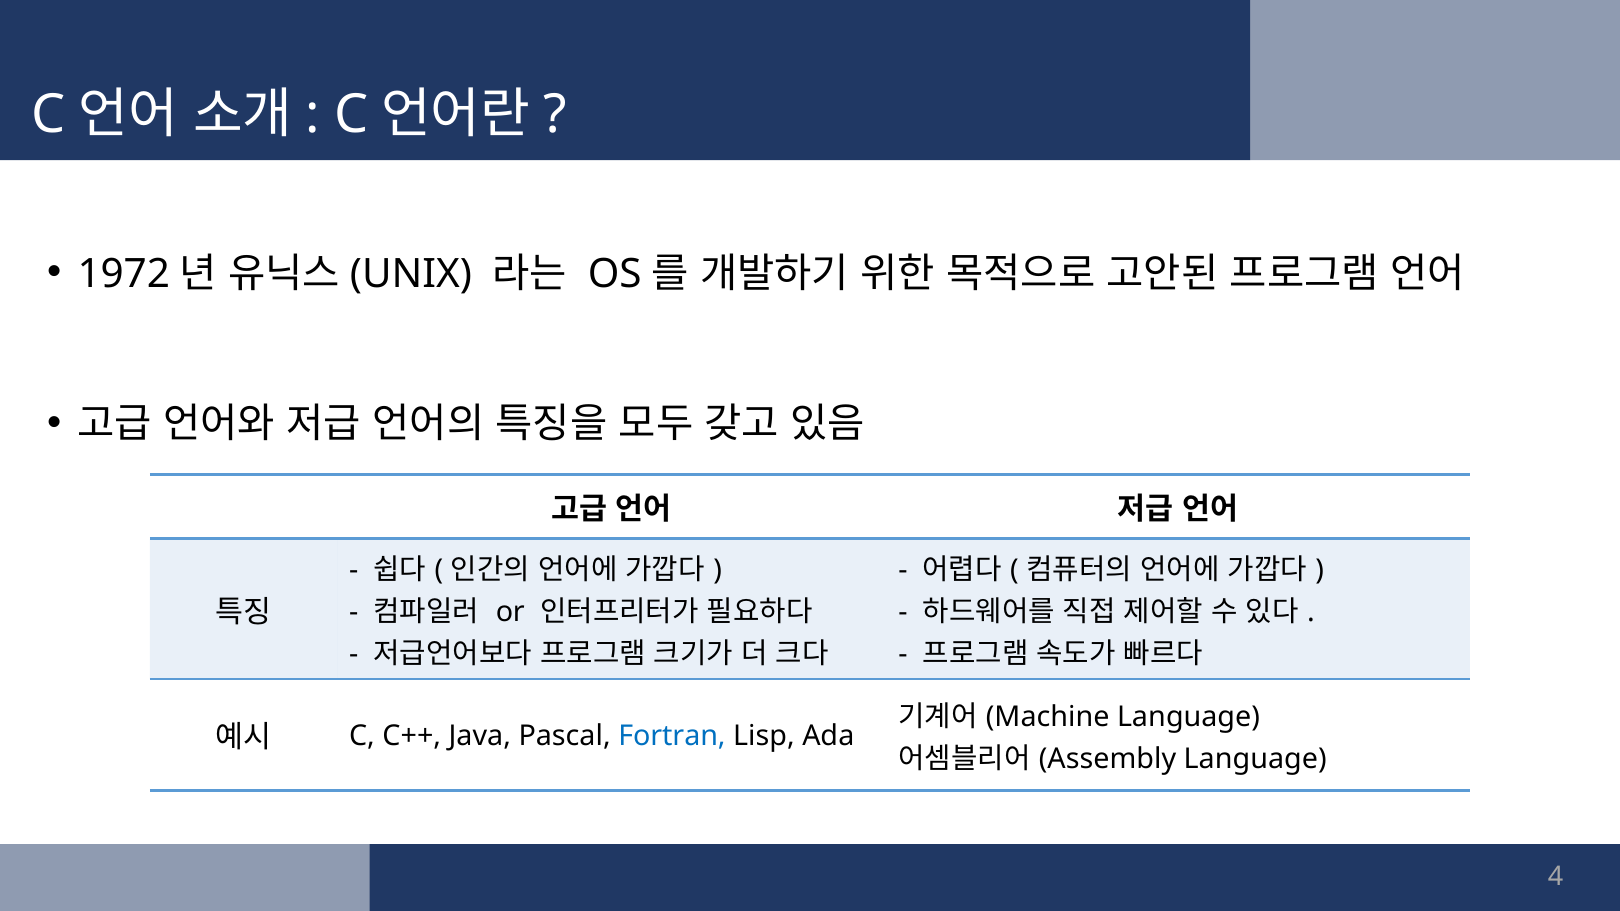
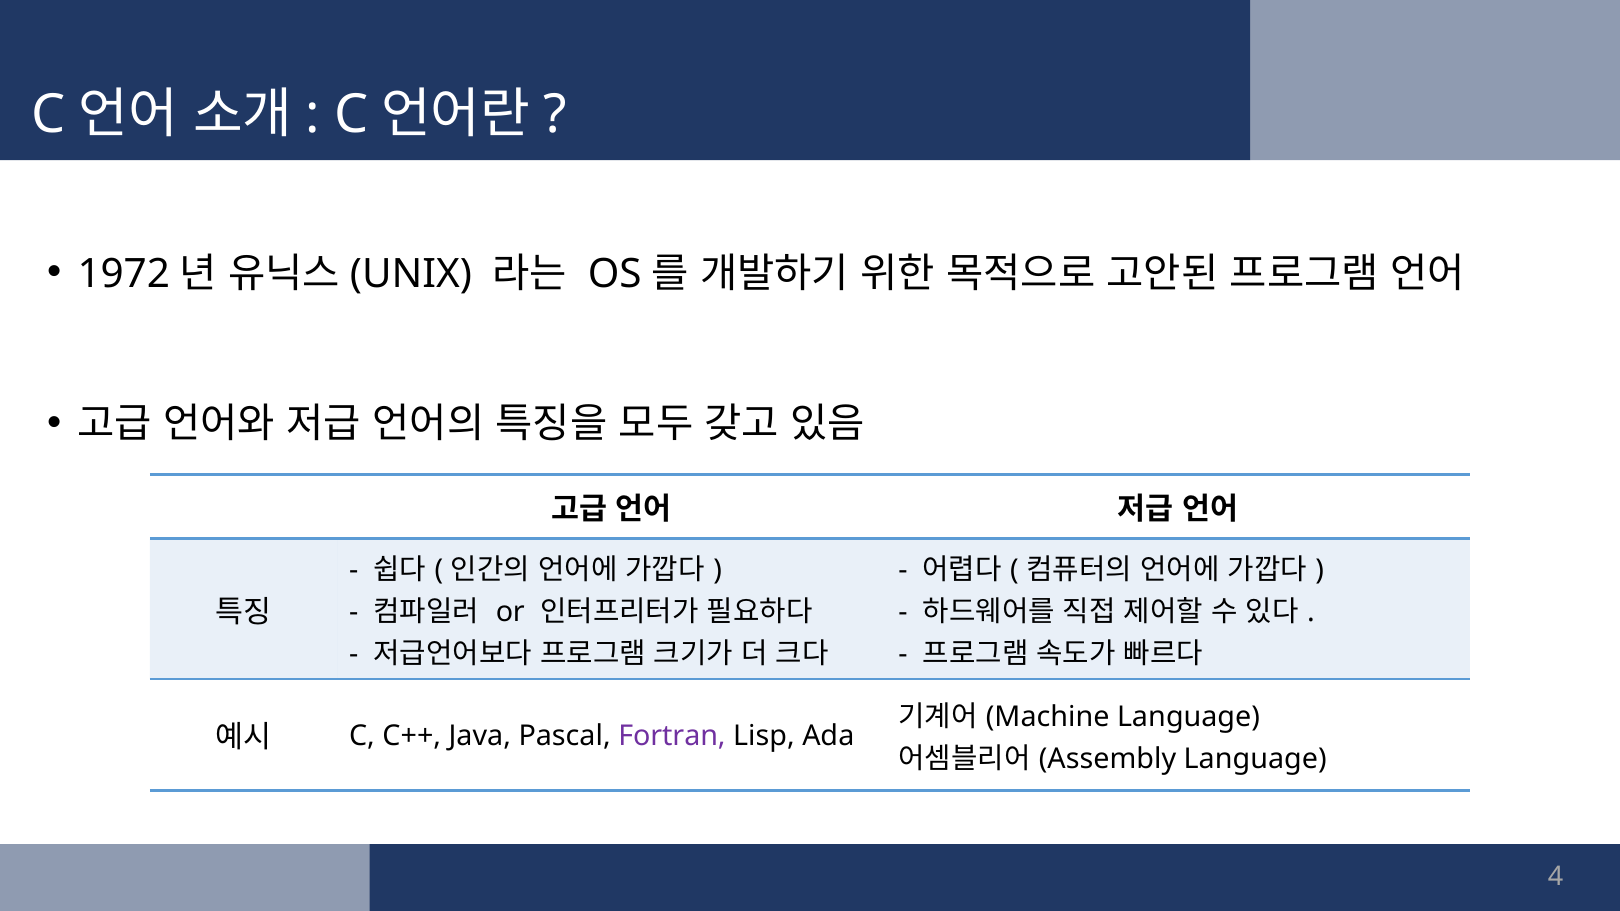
Fortran colour: blue -> purple
